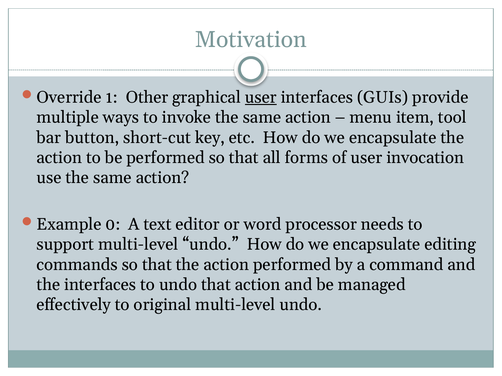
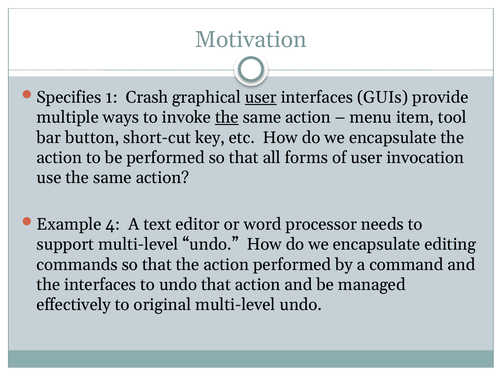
Override: Override -> Specifies
Other: Other -> Crash
the at (227, 118) underline: none -> present
0: 0 -> 4
